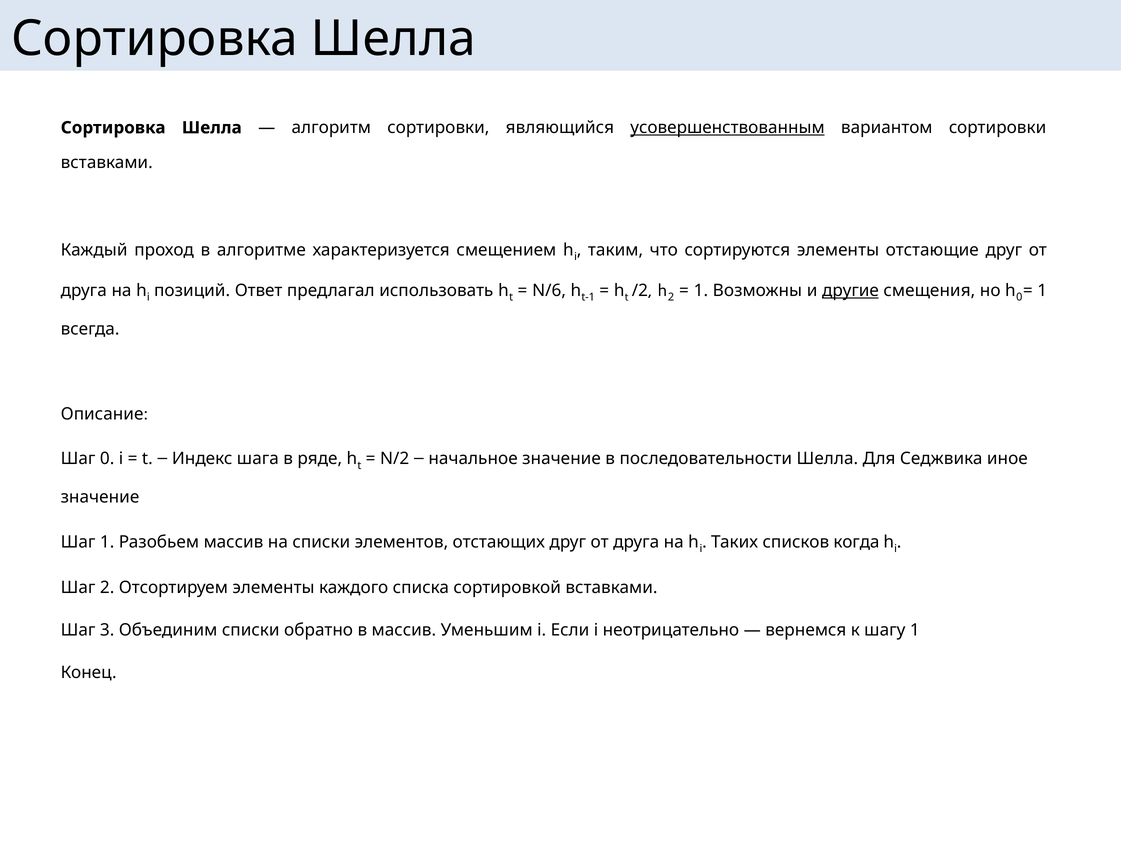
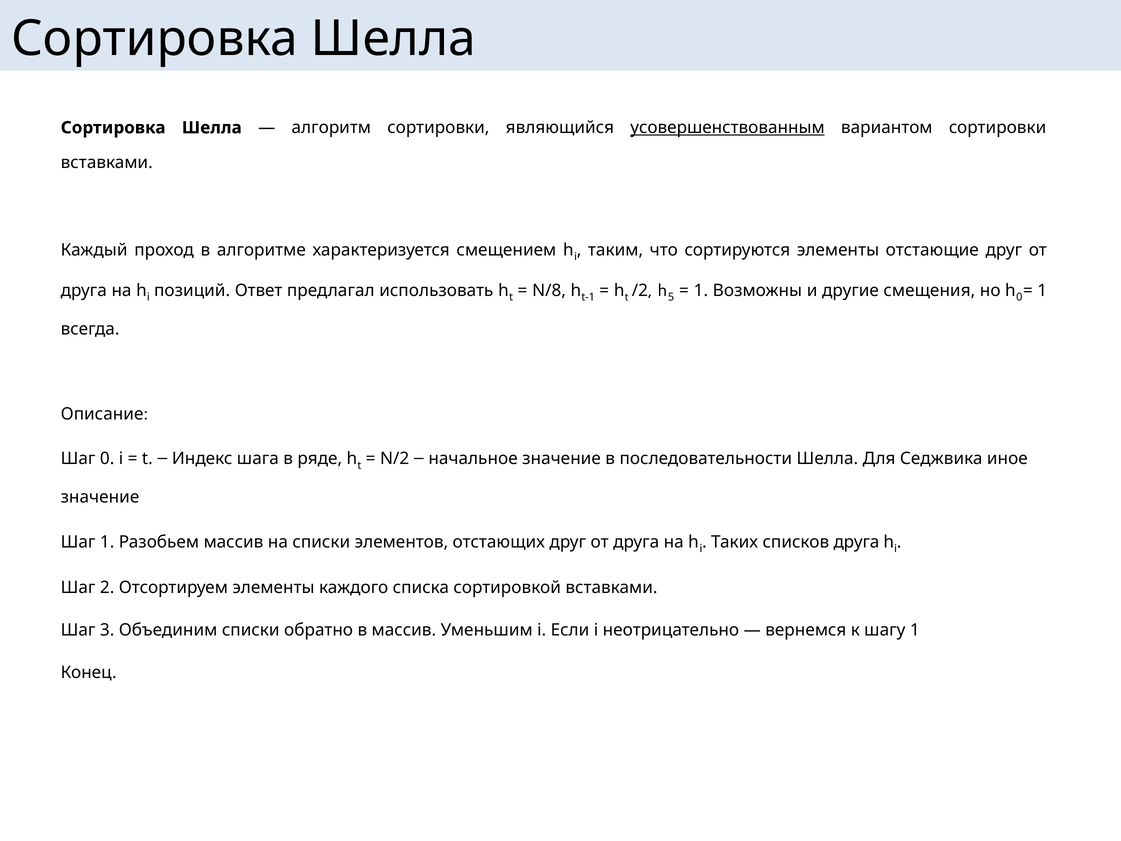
N/6: N/6 -> N/8
2 at (671, 297): 2 -> 5
другие underline: present -> none
списков когда: когда -> друга
